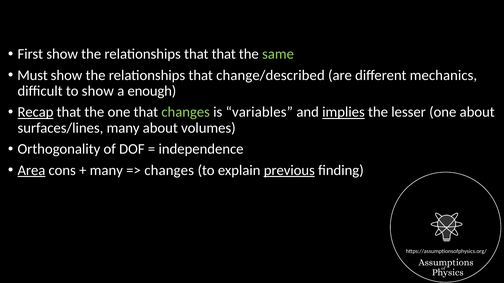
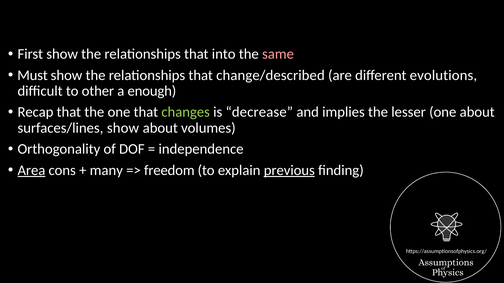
that that: that -> into
same colour: light green -> pink
mechanics: mechanics -> evolutions
to show: show -> other
Recap underline: present -> none
variables: variables -> decrease
implies underline: present -> none
surfaces/lines many: many -> show
changes at (169, 170): changes -> freedom
